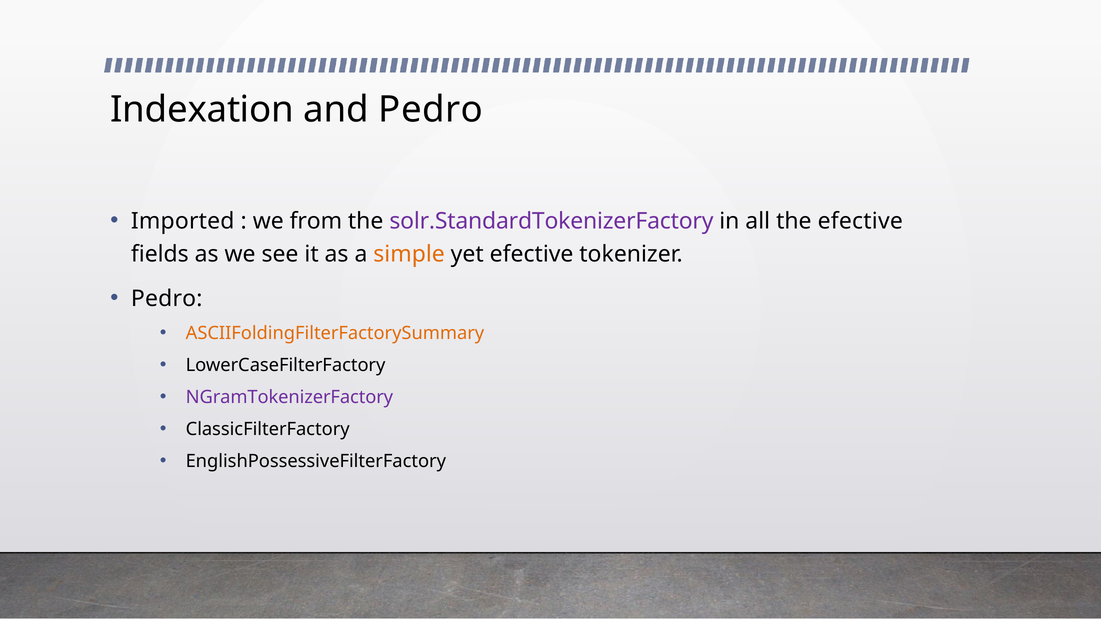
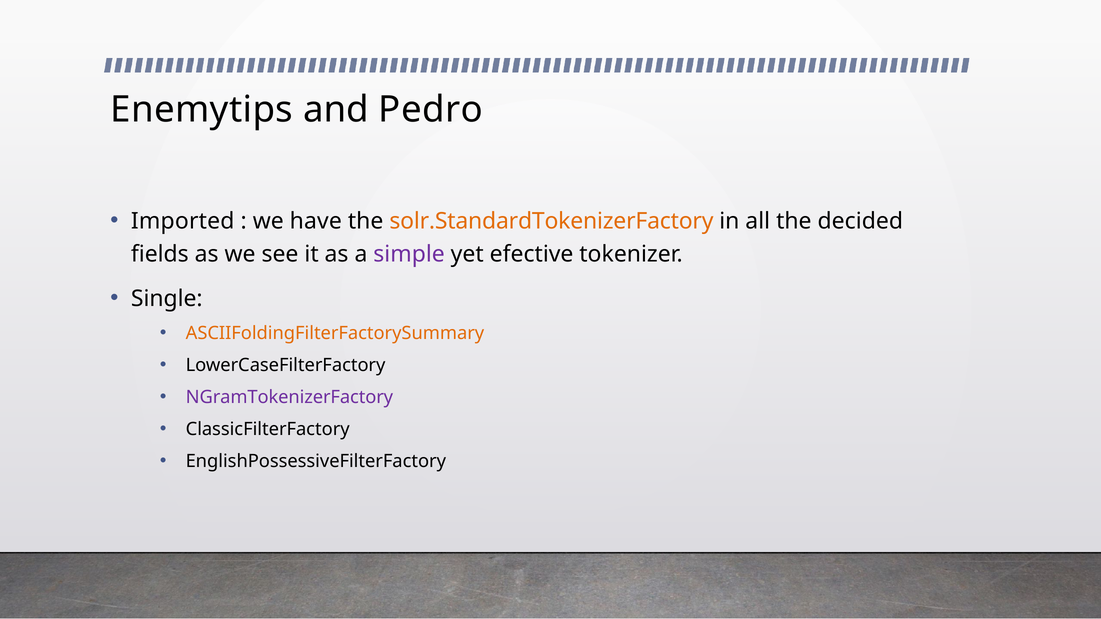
Indexation: Indexation -> Enemytips
from: from -> have
solr.StandardTokenizerFactory colour: purple -> orange
the efective: efective -> decided
simple colour: orange -> purple
Pedro at (167, 299): Pedro -> Single
